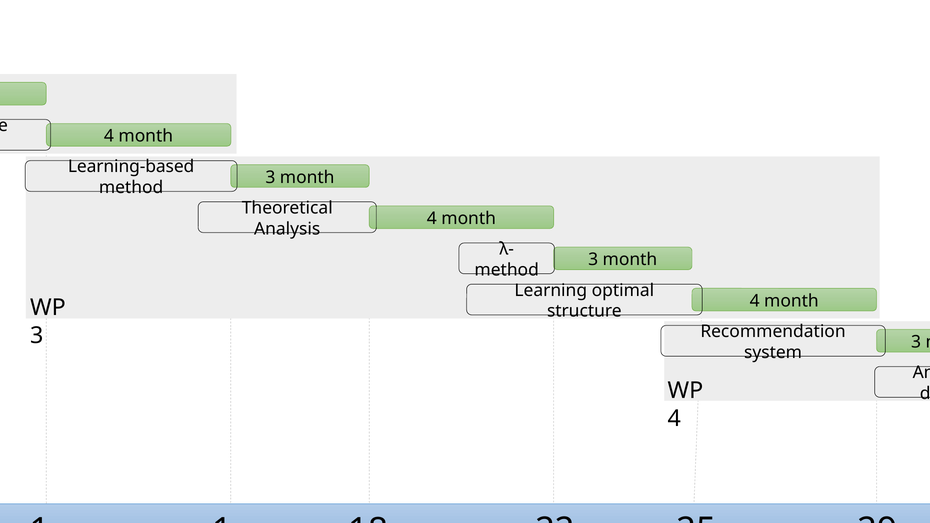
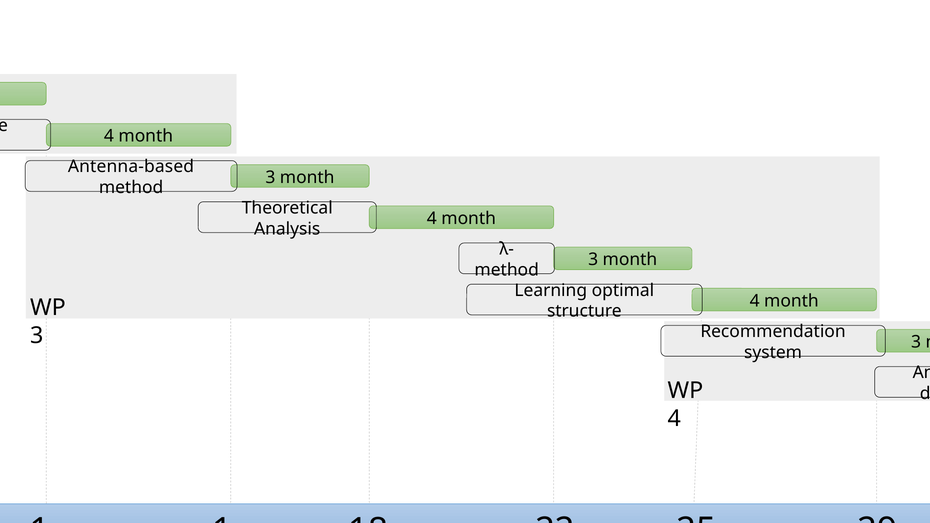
Learning-based: Learning-based -> Antenna-based
